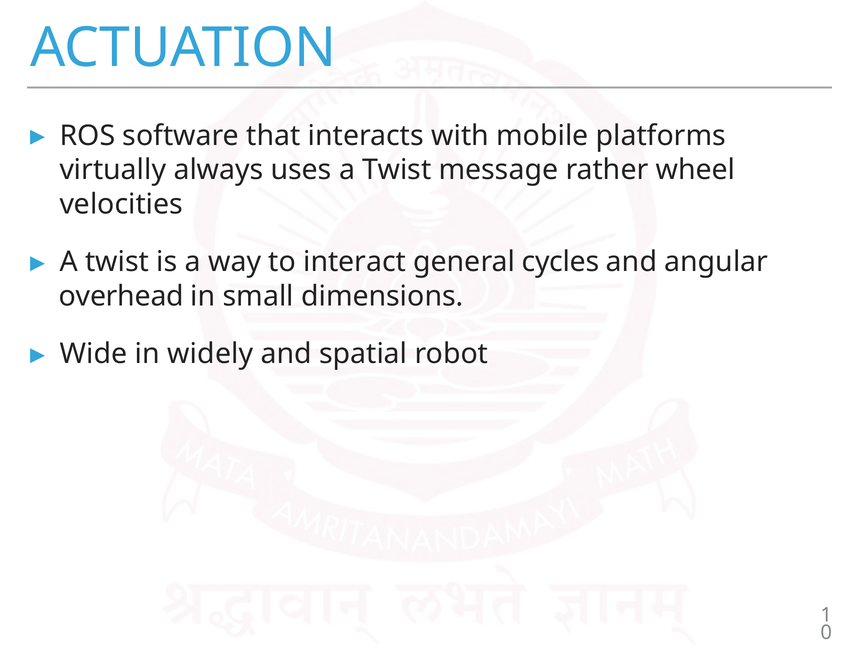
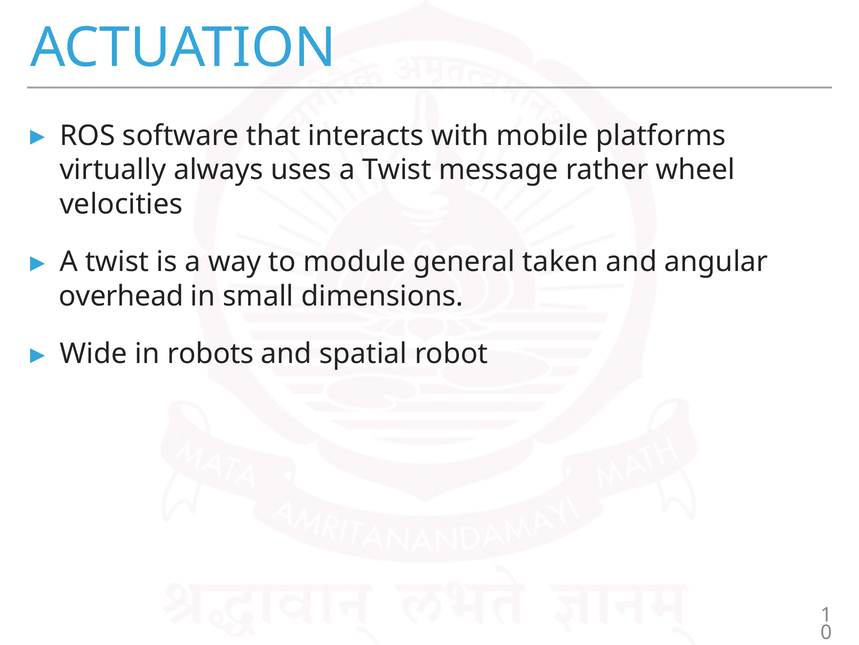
interact: interact -> module
cycles: cycles -> taken
widely: widely -> robots
